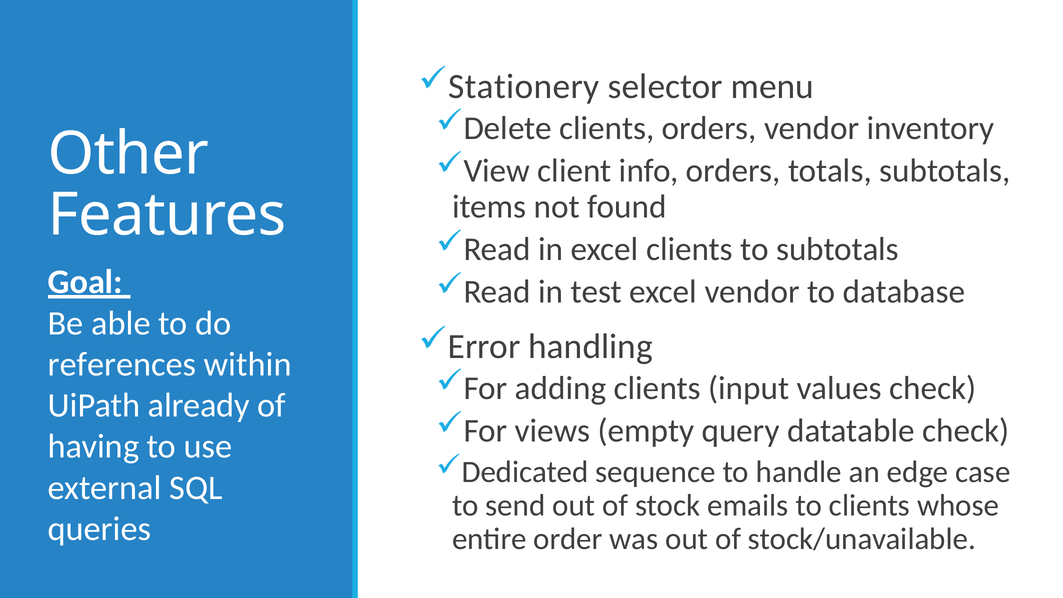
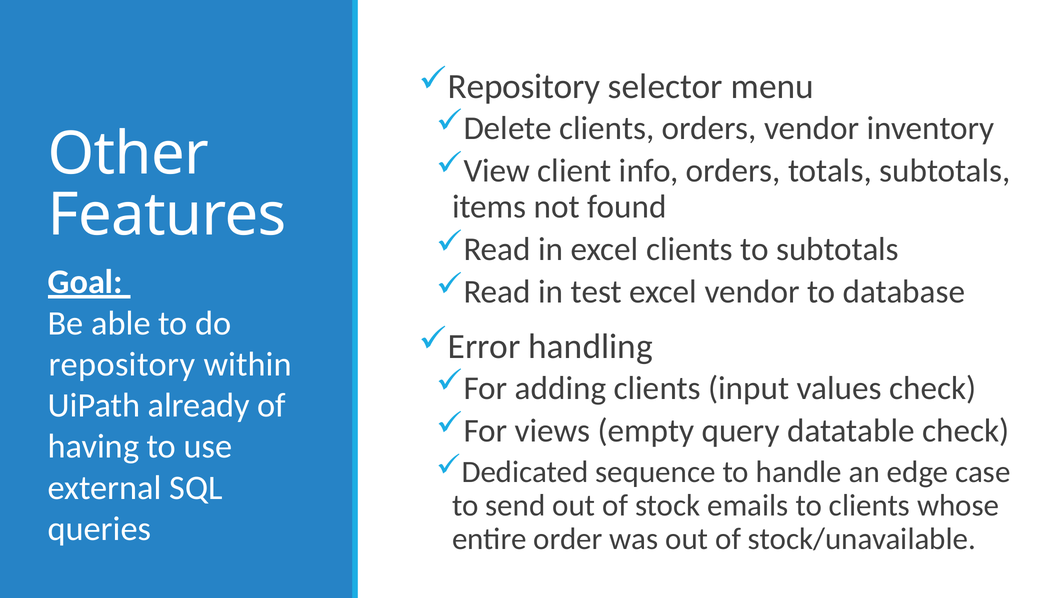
Stationery at (524, 87): Stationery -> Repository
references at (122, 364): references -> repository
